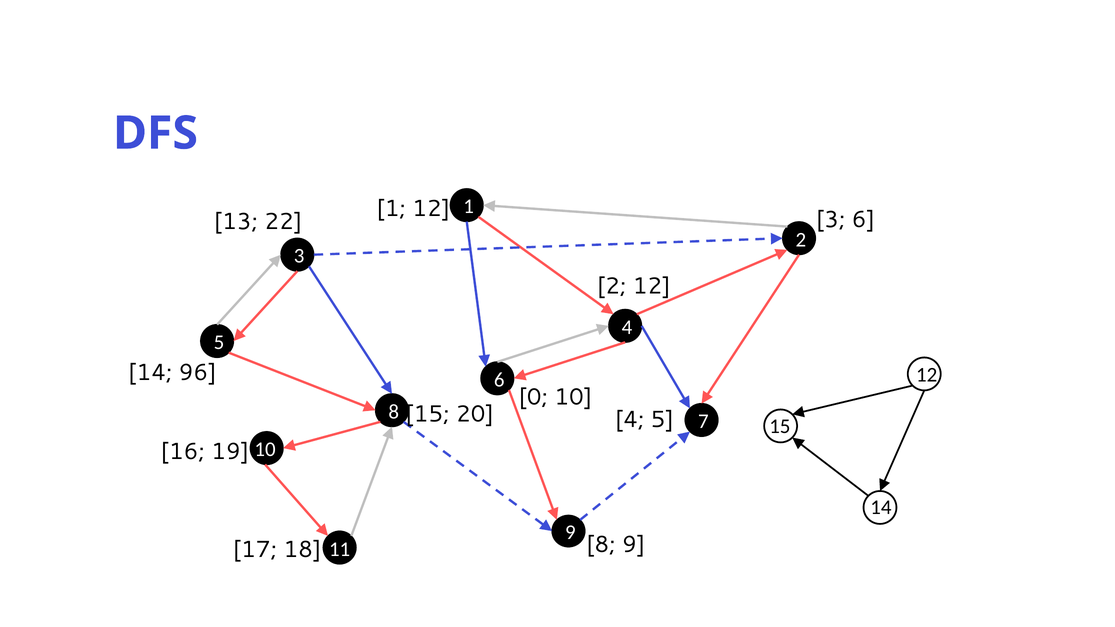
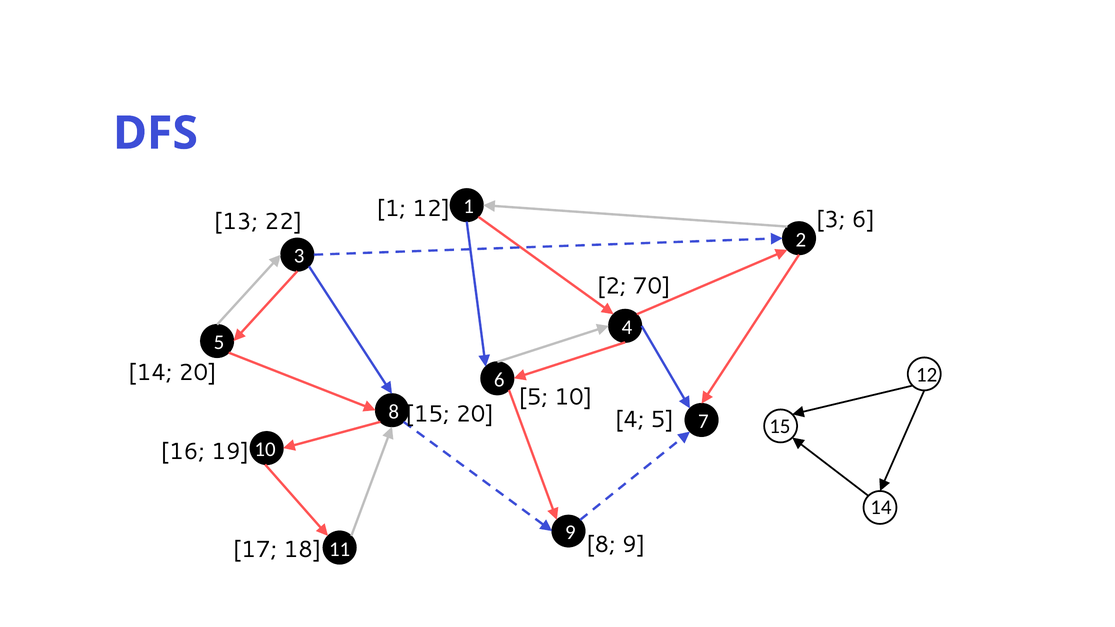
2 12: 12 -> 70
14 96: 96 -> 20
0 at (533, 397): 0 -> 5
